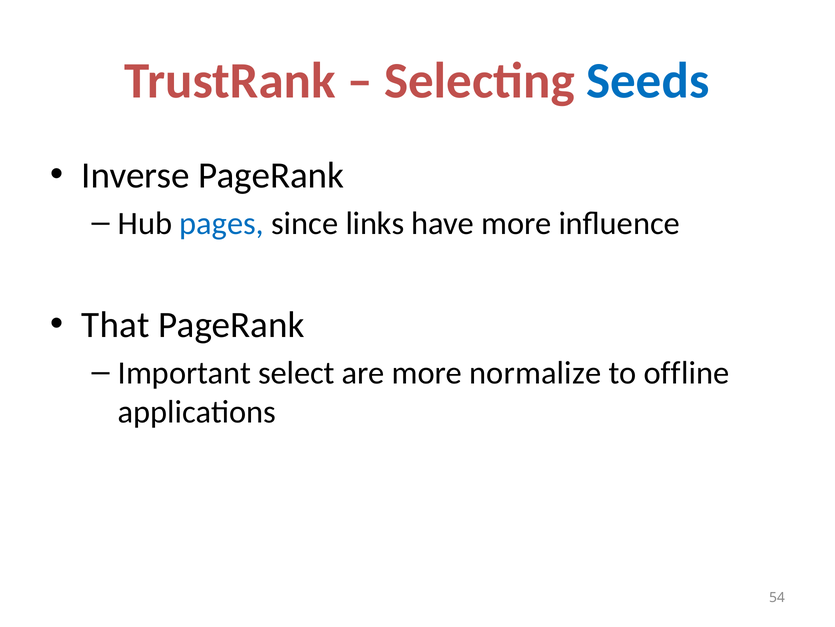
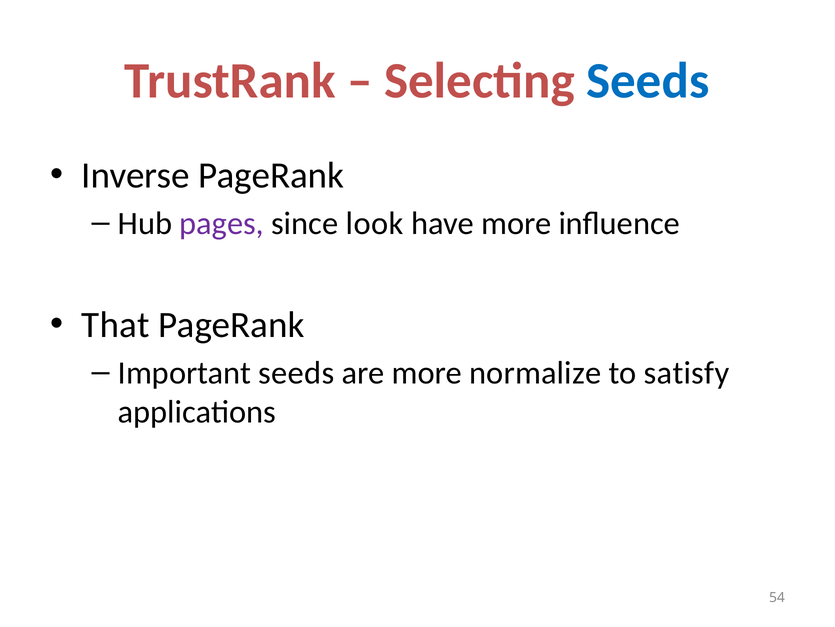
pages colour: blue -> purple
links: links -> look
Important select: select -> seeds
offline: offline -> satisfy
